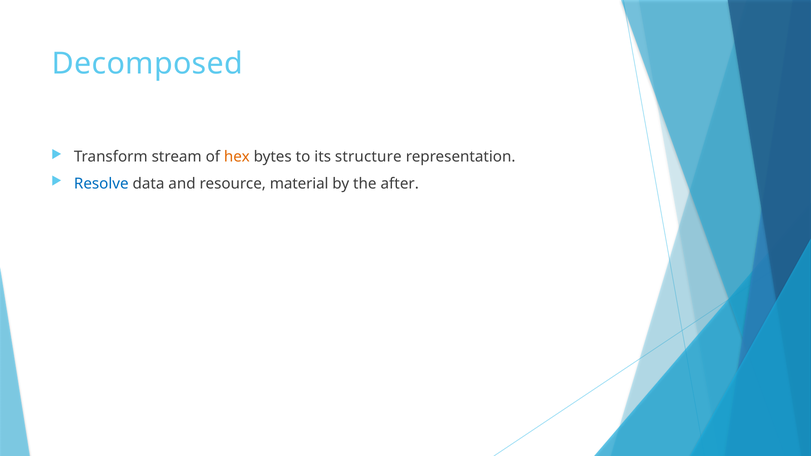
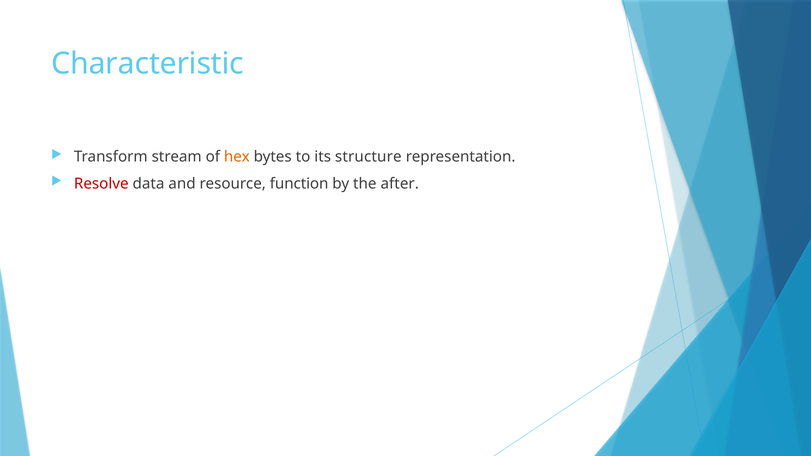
Decomposed: Decomposed -> Characteristic
Resolve colour: blue -> red
material: material -> function
